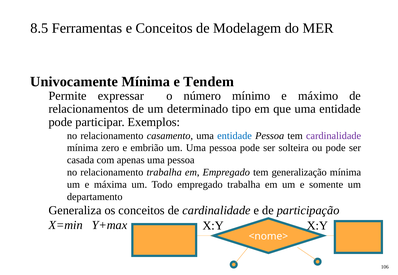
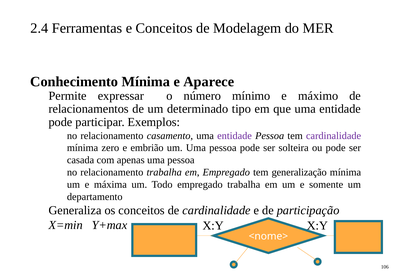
8.5: 8.5 -> 2.4
Univocamente: Univocamente -> Conhecimento
Tendem: Tendem -> Aparece
entidade at (235, 136) colour: blue -> purple
